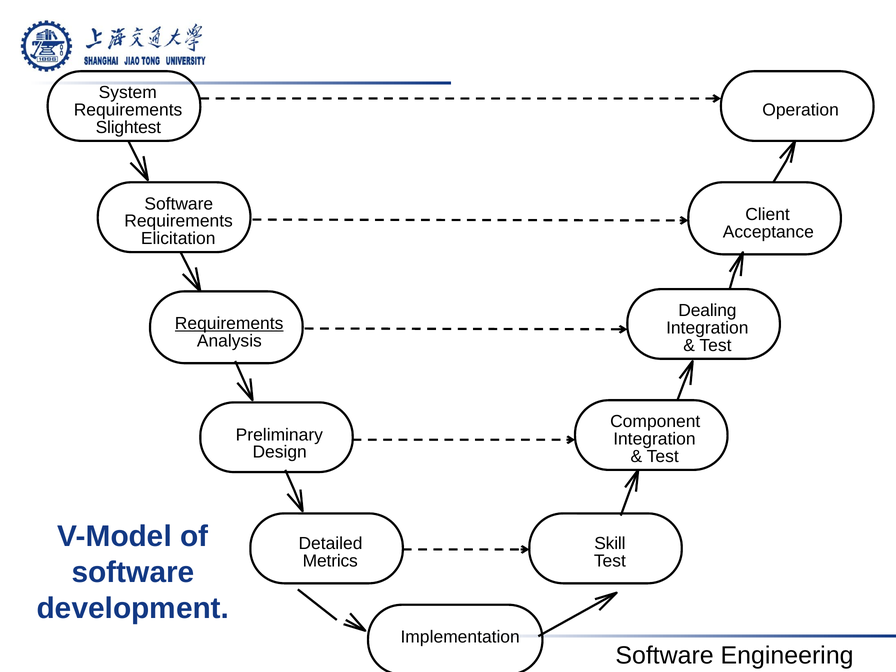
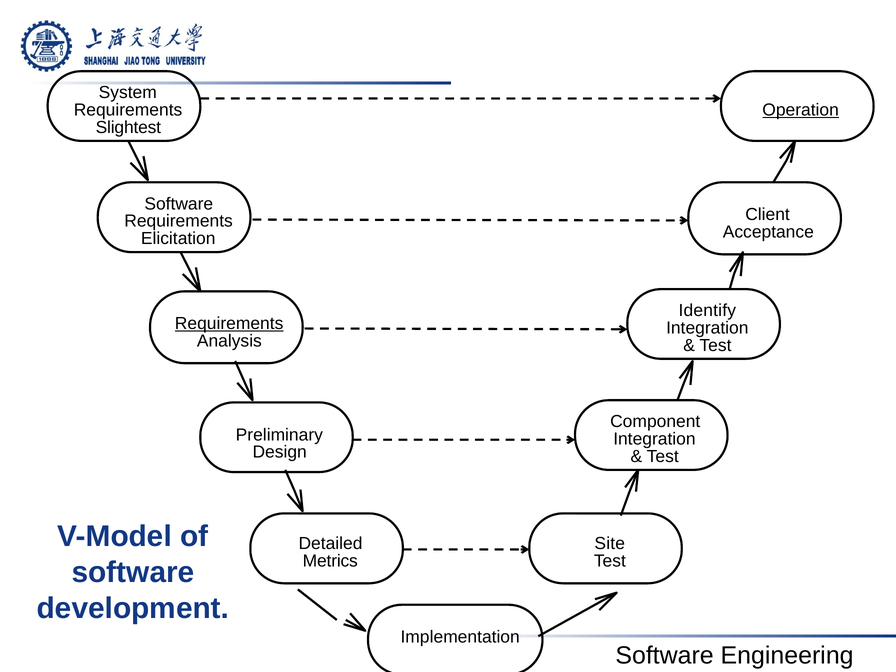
Operation underline: none -> present
Dealing: Dealing -> Identify
Skill: Skill -> Site
